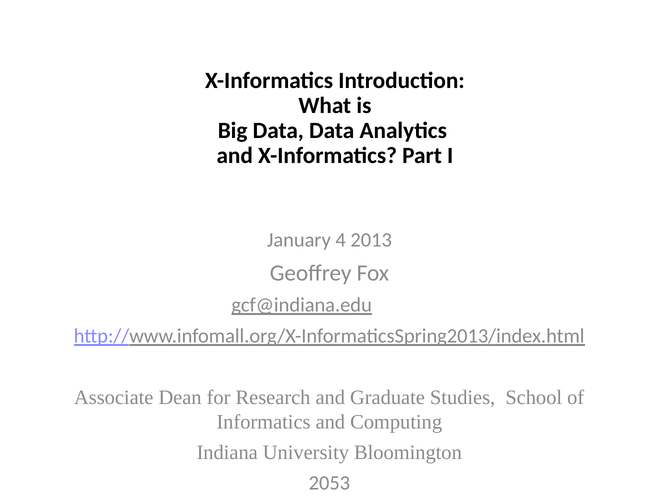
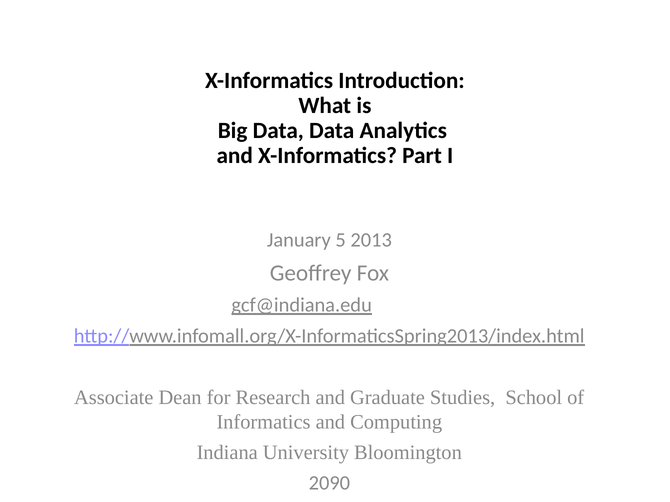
4: 4 -> 5
2053: 2053 -> 2090
